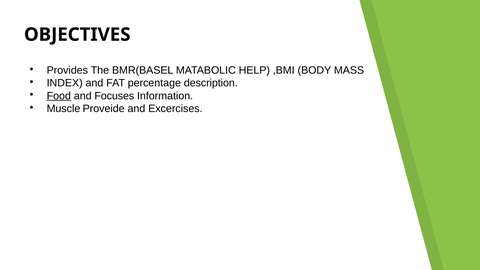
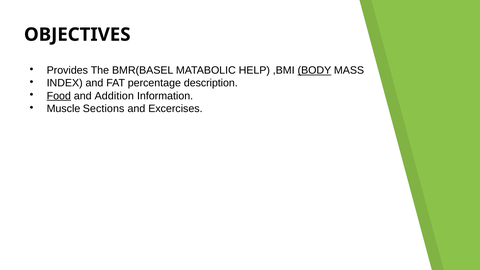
BODY underline: none -> present
Focuses: Focuses -> Addition
Proveide: Proveide -> Sections
